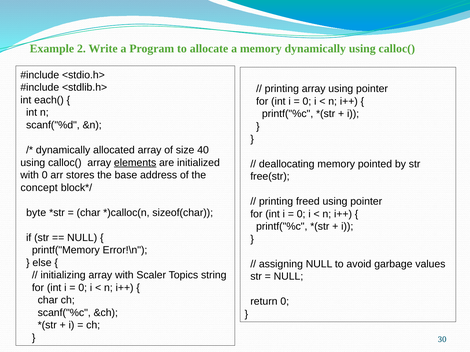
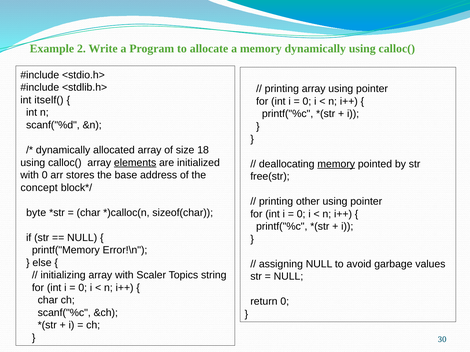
each(: each( -> itself(
40: 40 -> 18
memory at (336, 164) underline: none -> present
freed: freed -> other
